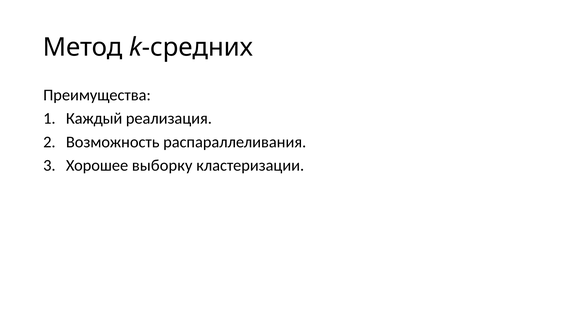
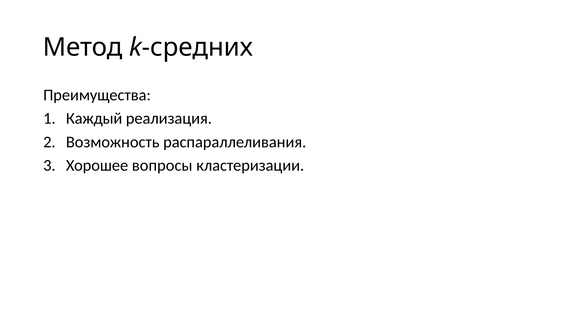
выборку: выборку -> вопросы
